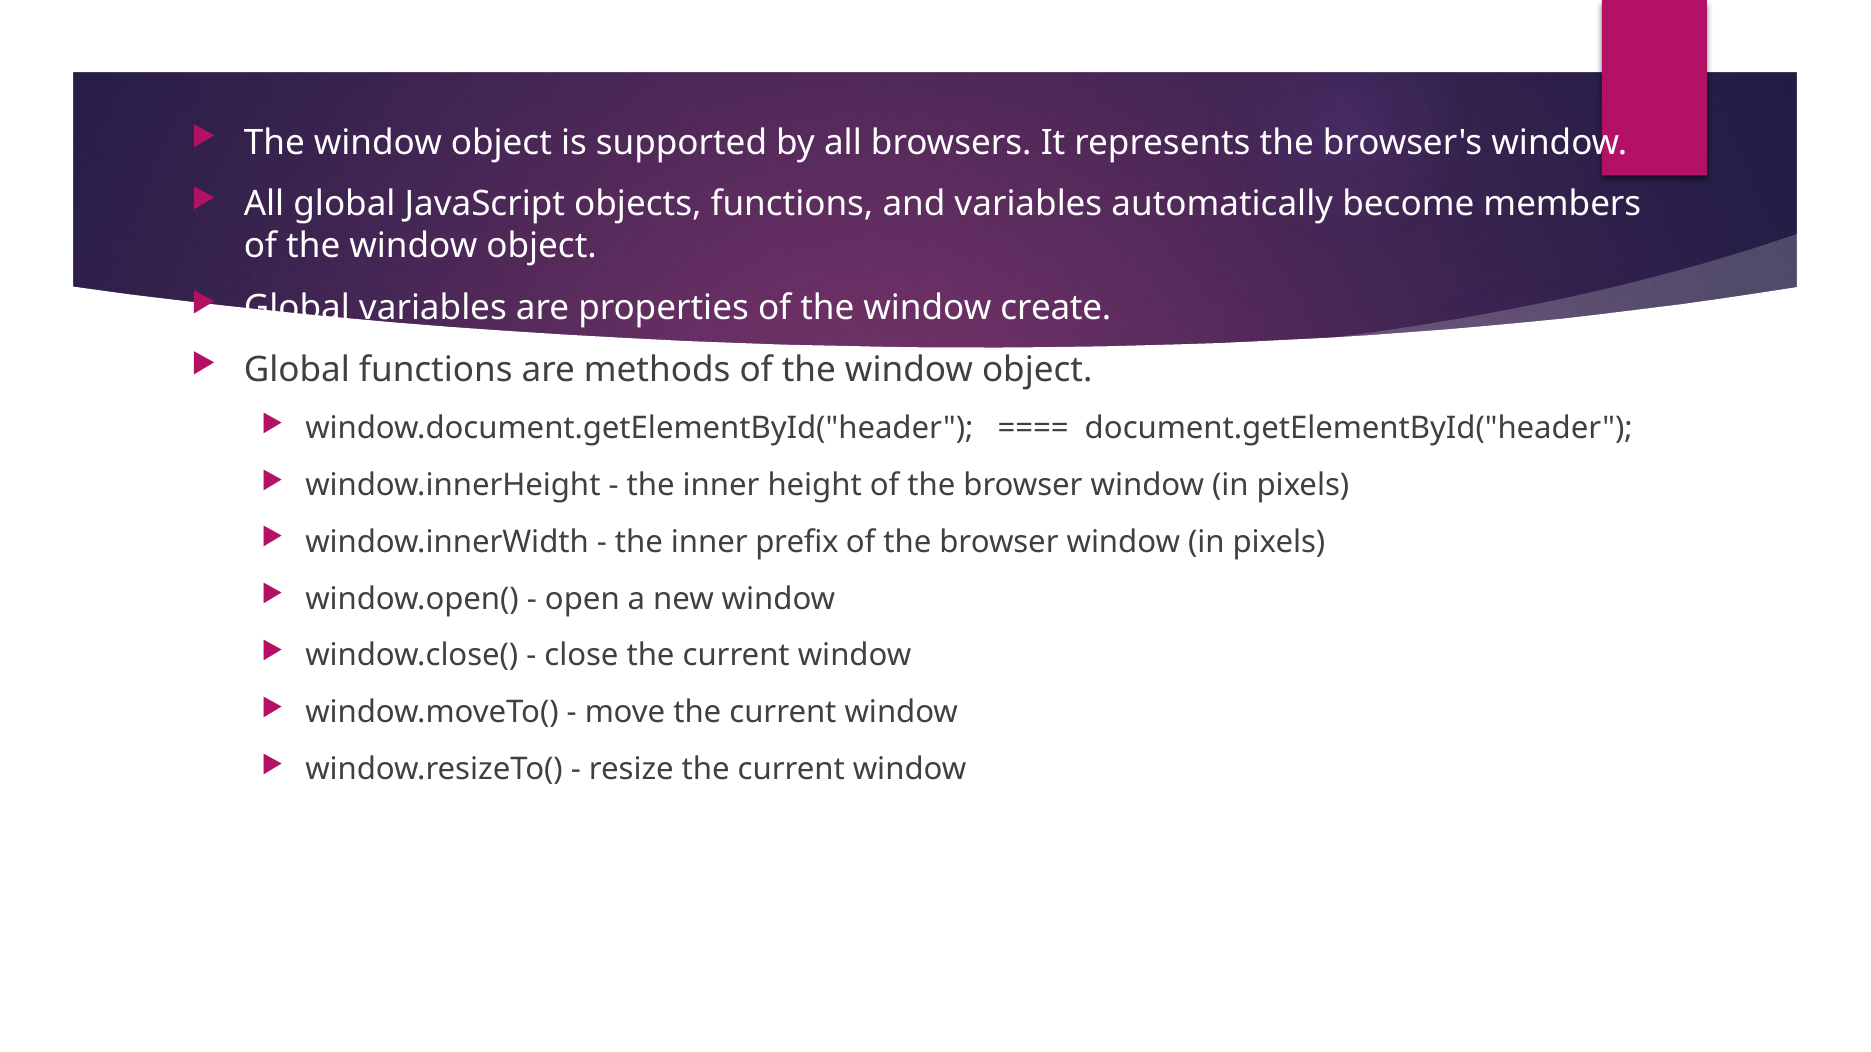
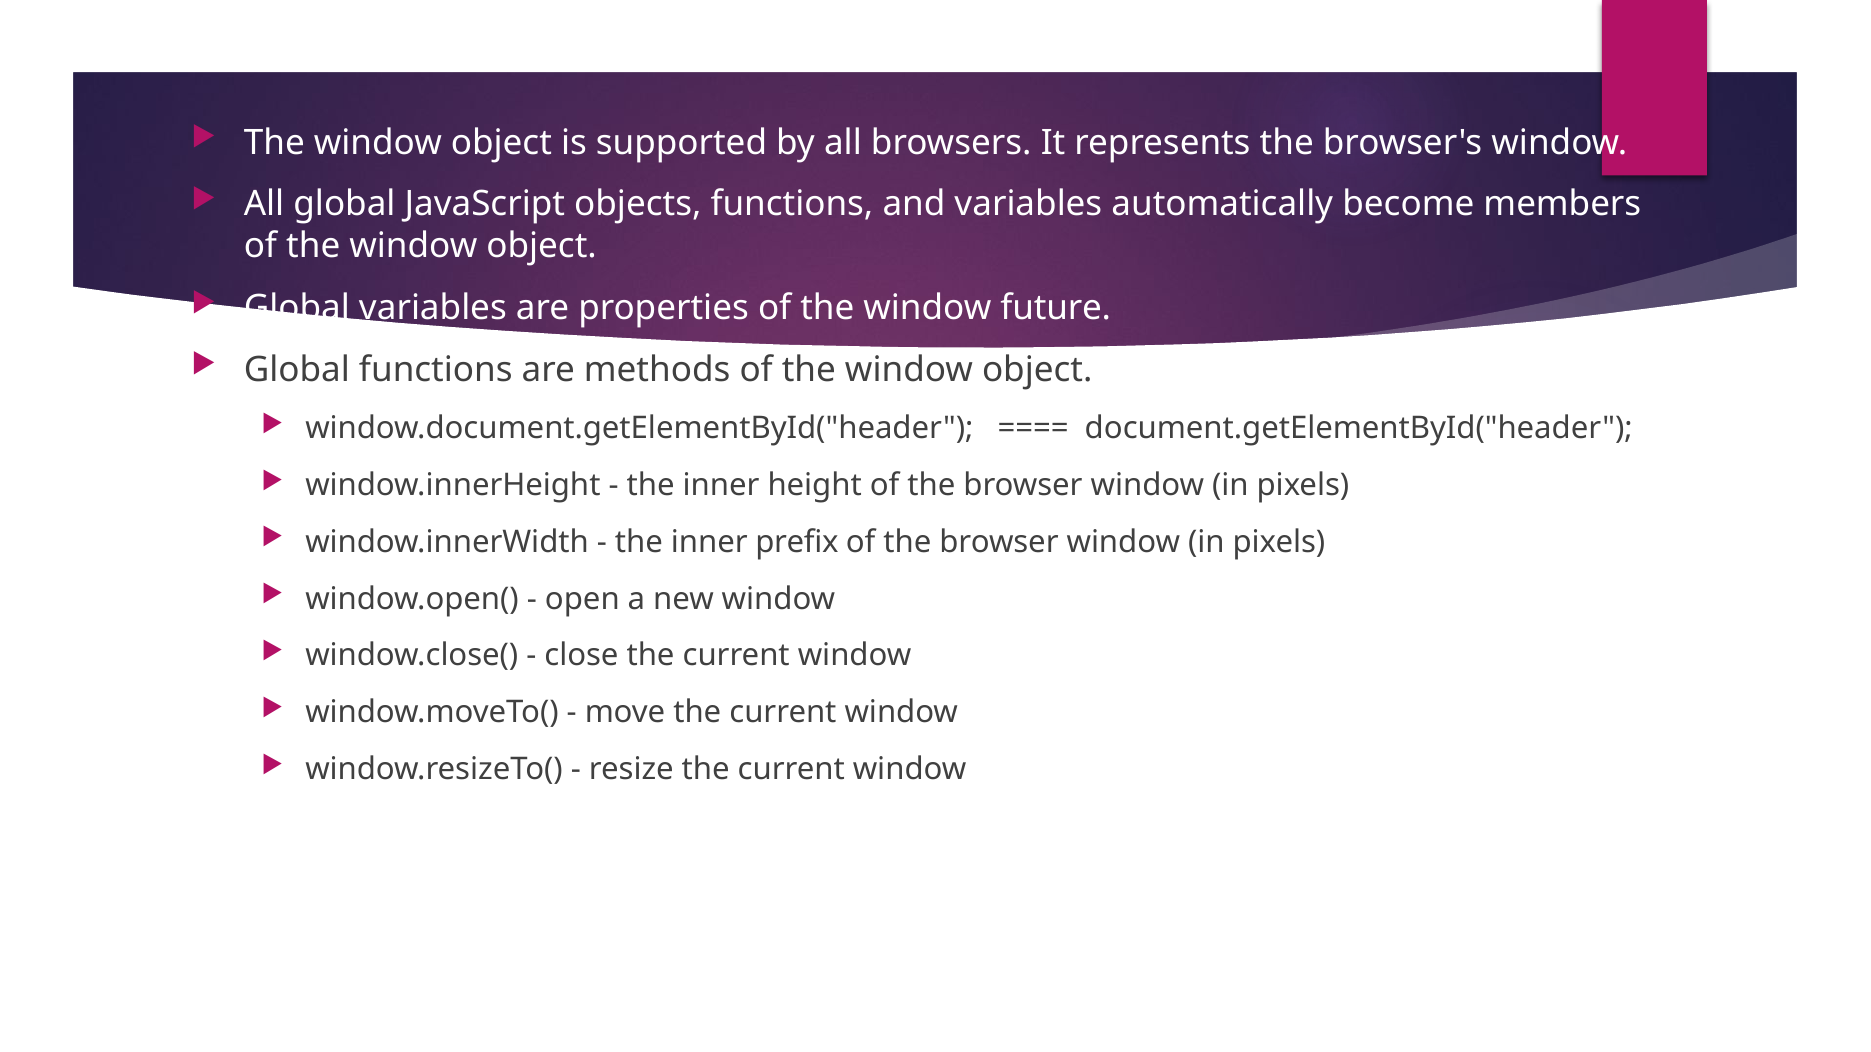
create: create -> future
